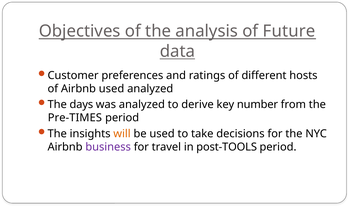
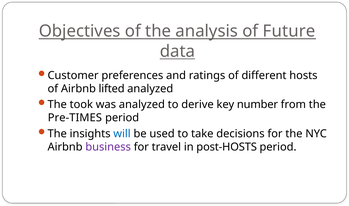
Airbnb used: used -> lifted
days: days -> took
will colour: orange -> blue
post-TOOLS: post-TOOLS -> post-HOSTS
